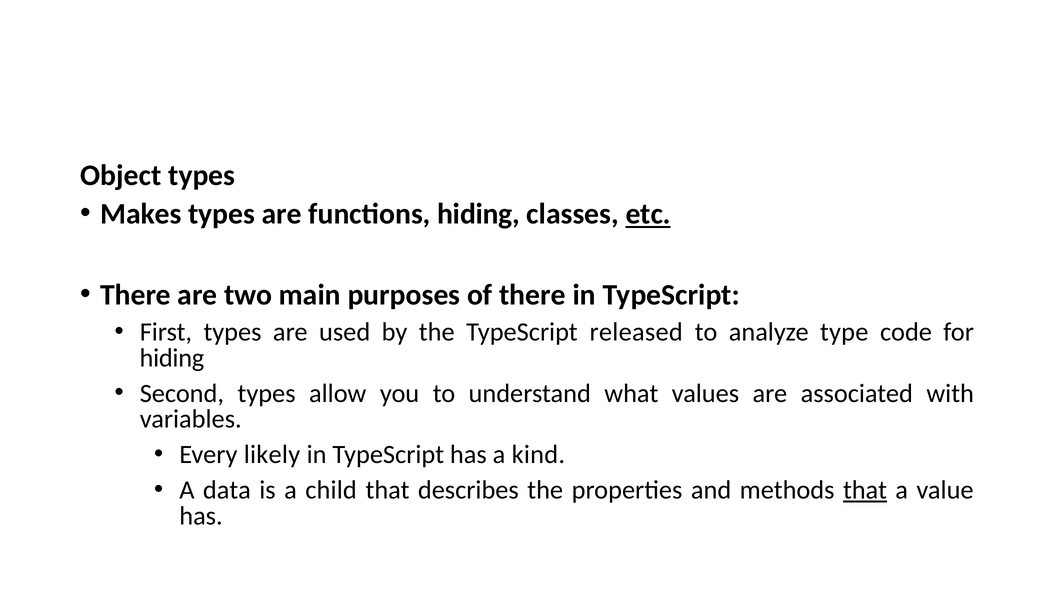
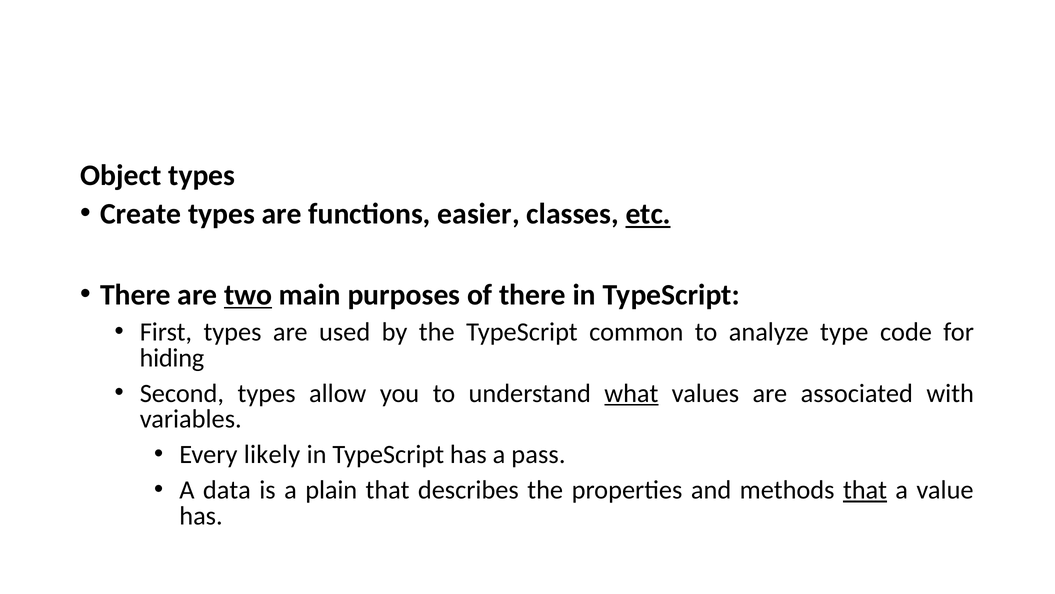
Makes: Makes -> Create
functions hiding: hiding -> easier
two underline: none -> present
released: released -> common
what underline: none -> present
kind: kind -> pass
child: child -> plain
